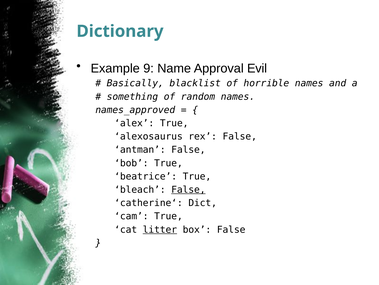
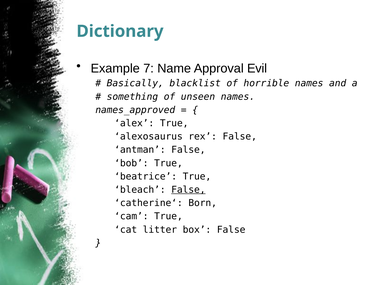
9: 9 -> 7
random: random -> unseen
Dict: Dict -> Born
litter underline: present -> none
